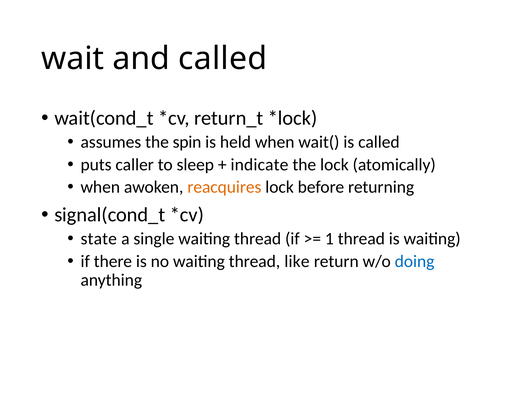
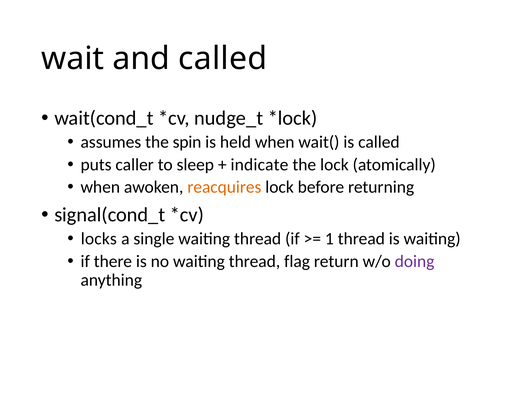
return_t: return_t -> nudge_t
state: state -> locks
like: like -> flag
doing colour: blue -> purple
